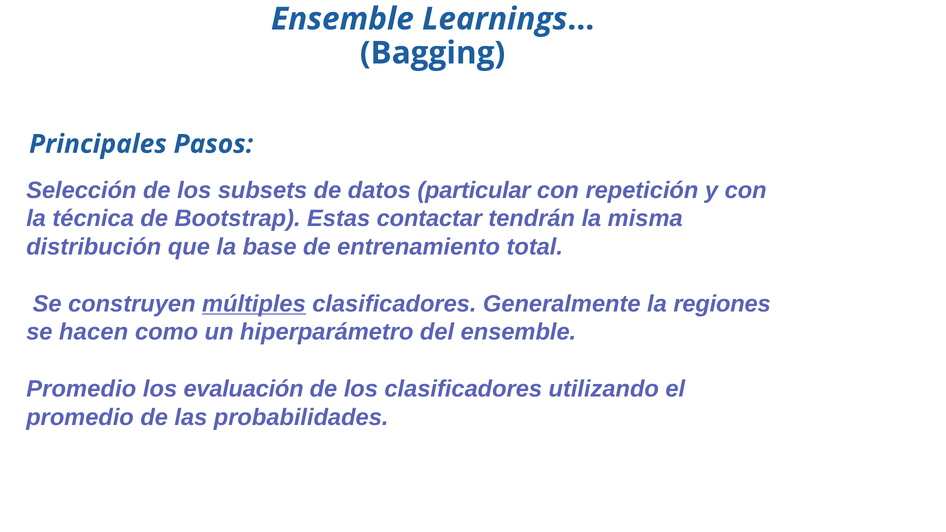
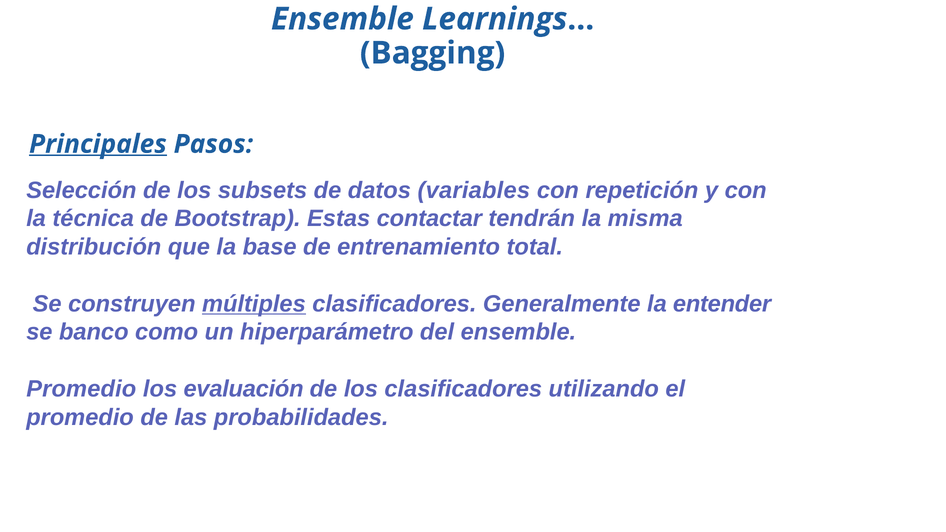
Principales underline: none -> present
particular: particular -> variables
regiones: regiones -> entender
hacen: hacen -> banco
